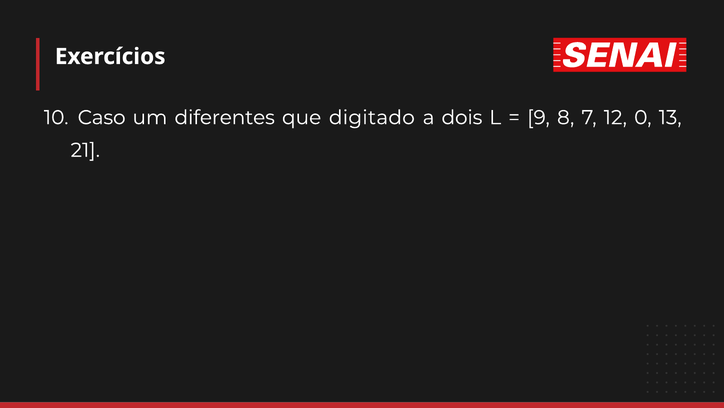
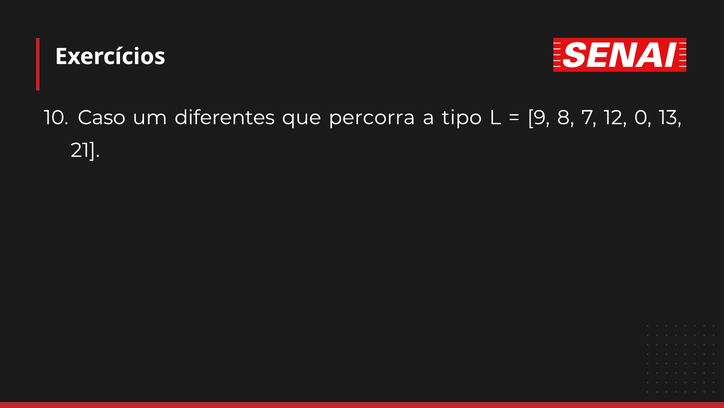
digitado: digitado -> percorra
dois: dois -> tipo
